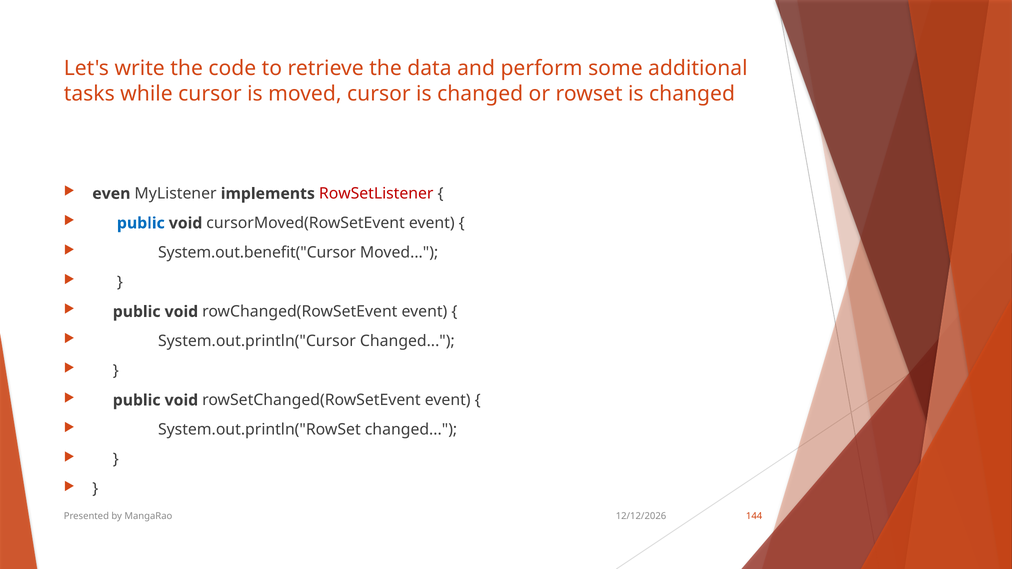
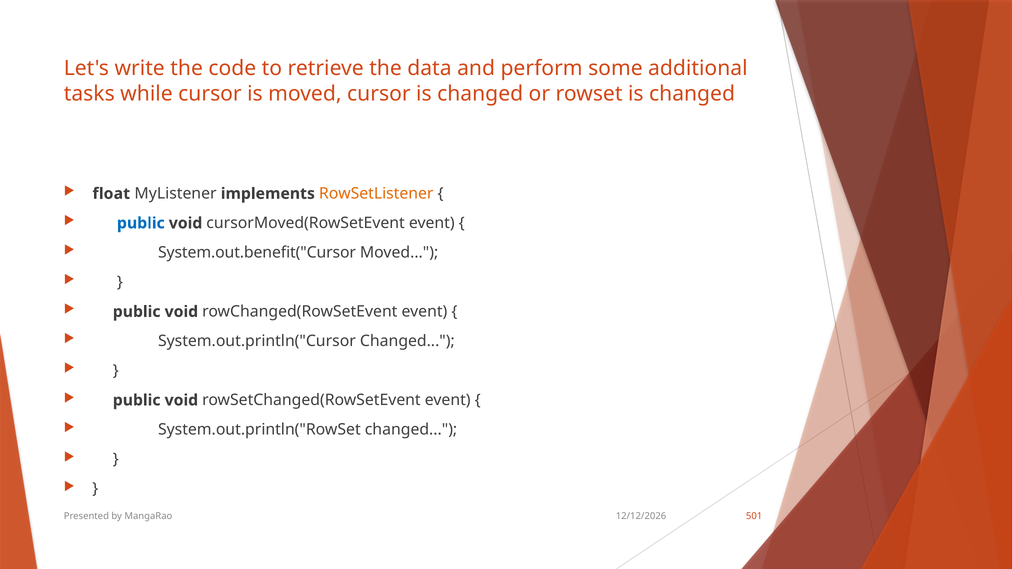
even: even -> float
RowSetListener colour: red -> orange
144: 144 -> 501
